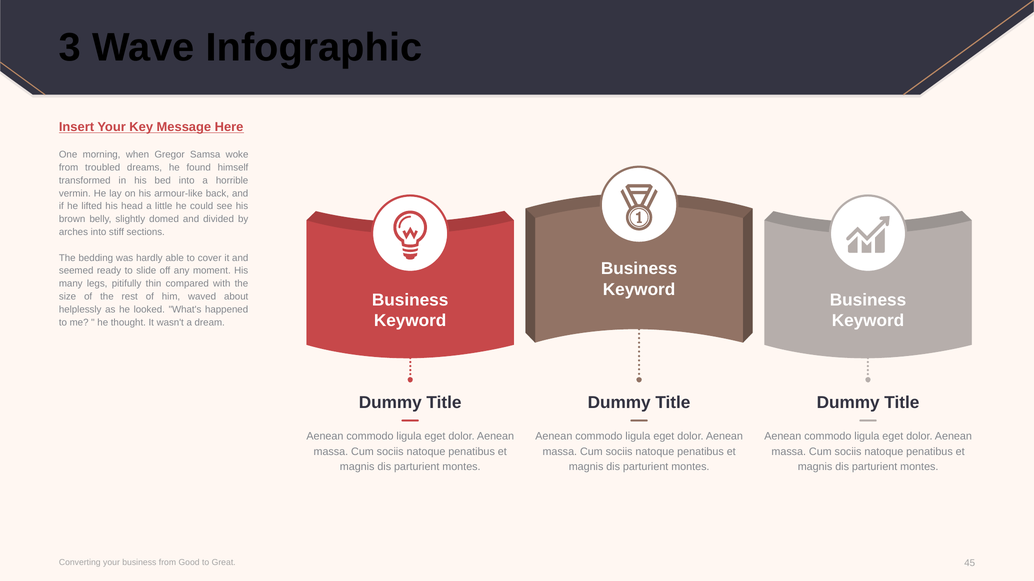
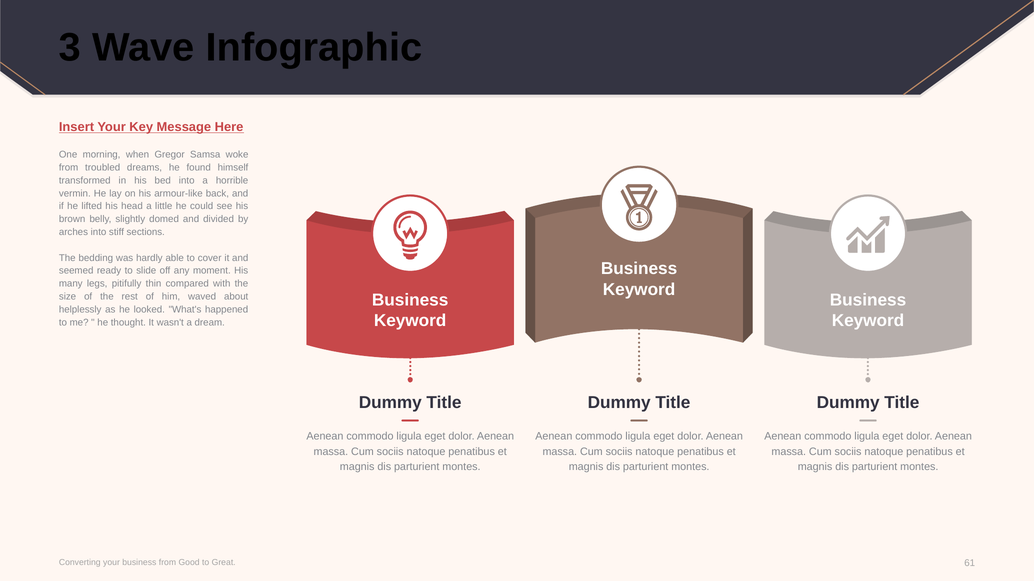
45: 45 -> 61
